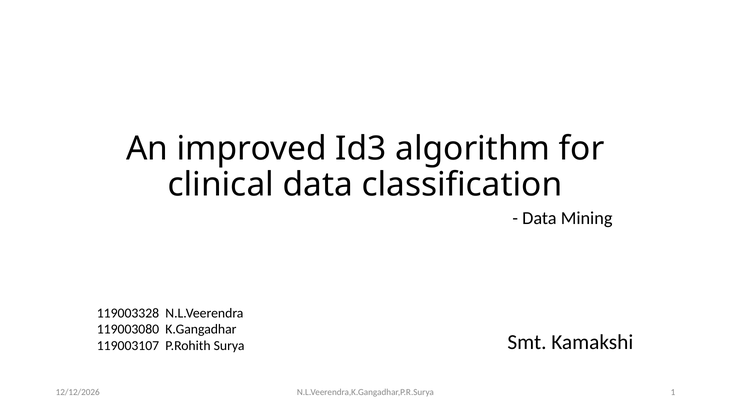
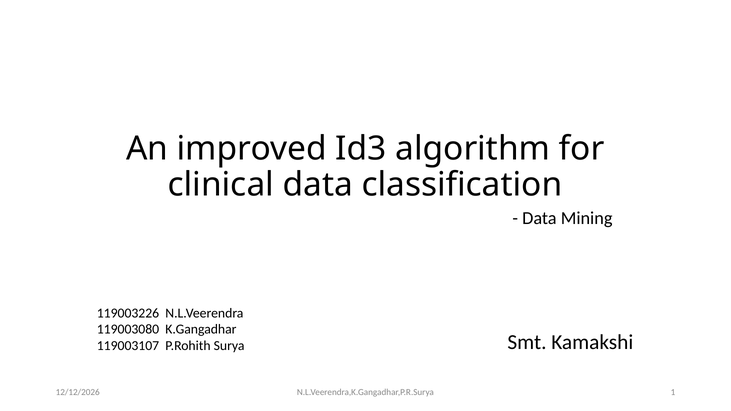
119003328: 119003328 -> 119003226
